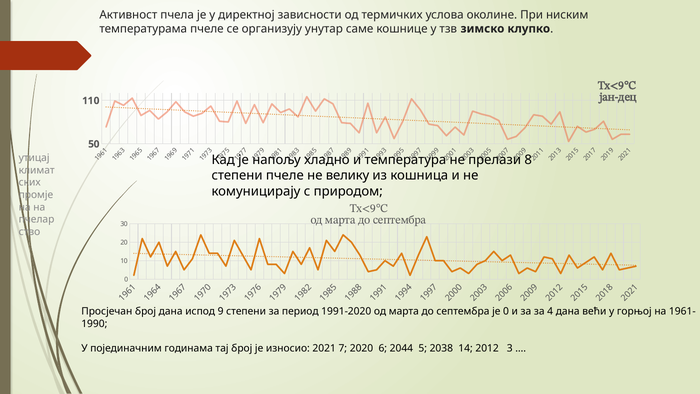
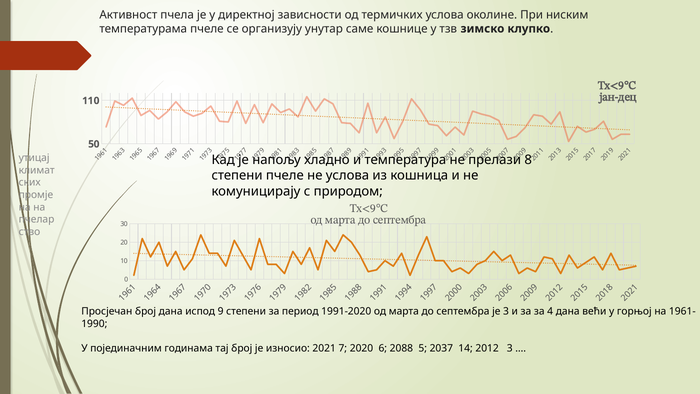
не велику: велику -> услова
је 0: 0 -> 3
2044: 2044 -> 2088
2038: 2038 -> 2037
